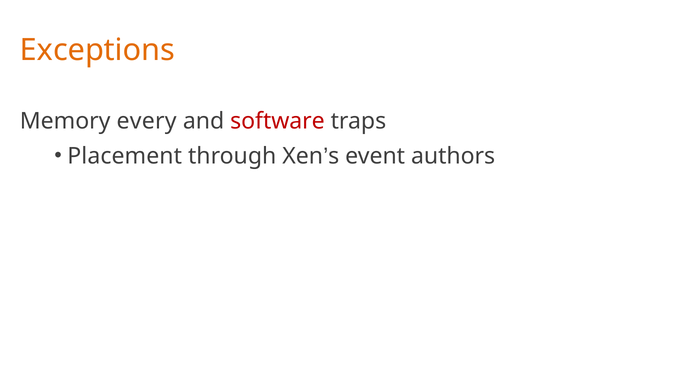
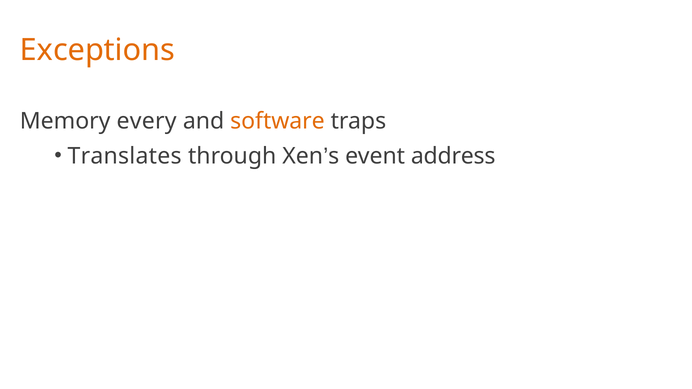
software colour: red -> orange
Placement: Placement -> Translates
authors: authors -> address
